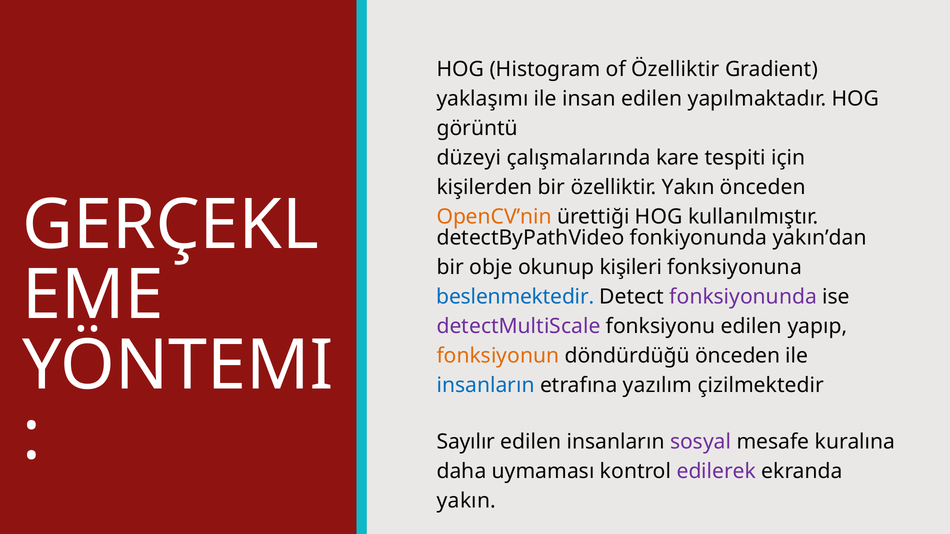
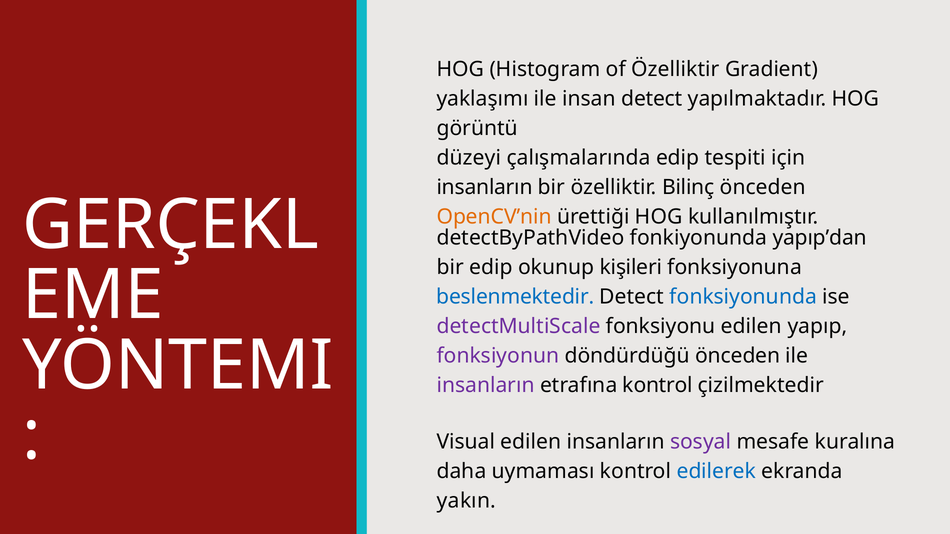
insan edilen: edilen -> detect
çalışmalarında kare: kare -> edip
kişilerden at (485, 187): kişilerden -> insanların
özelliktir Yakın: Yakın -> Bilinç
yakın’dan: yakın’dan -> yapıp’dan
bir obje: obje -> edip
fonksiyonunda colour: purple -> blue
fonksiyonun colour: orange -> purple
insanların at (486, 386) colour: blue -> purple
etrafına yazılım: yazılım -> kontrol
Sayılır: Sayılır -> Visual
edilerek colour: purple -> blue
